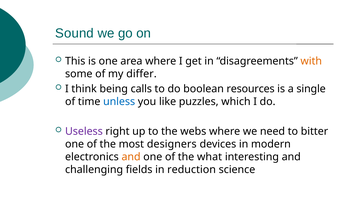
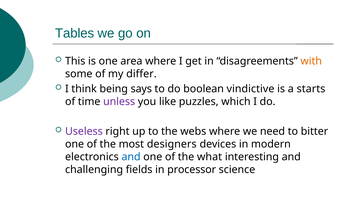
Sound: Sound -> Tables
calls: calls -> says
resources: resources -> vindictive
single: single -> starts
unless colour: blue -> purple
and at (131, 156) colour: orange -> blue
reduction: reduction -> processor
